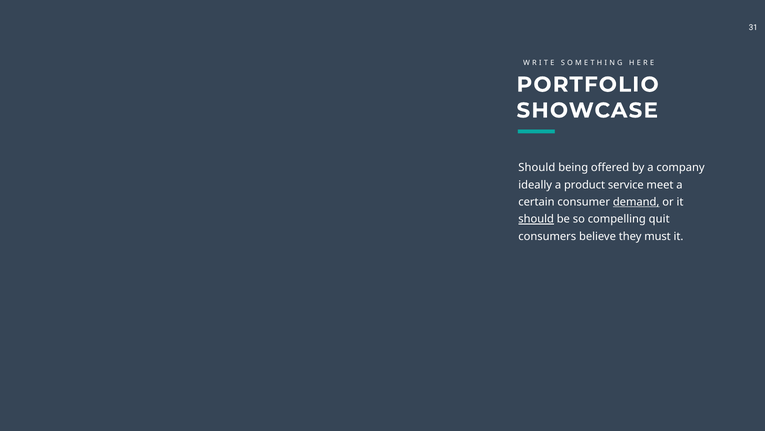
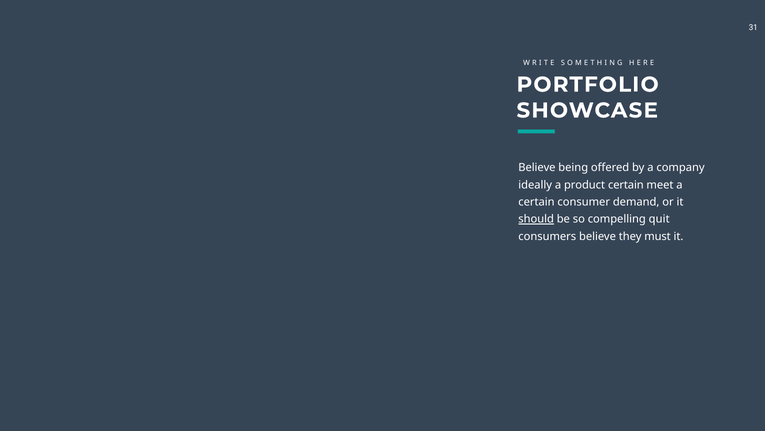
Should at (537, 168): Should -> Believe
product service: service -> certain
demand underline: present -> none
